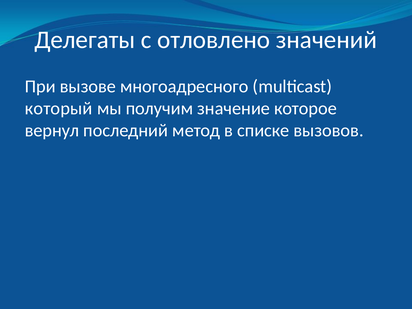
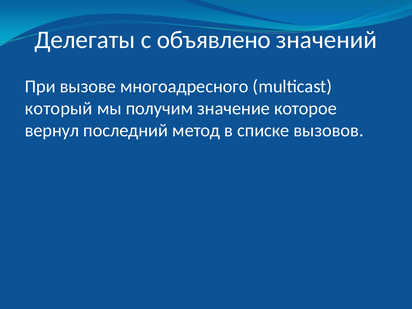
отловлено: отловлено -> объявлено
